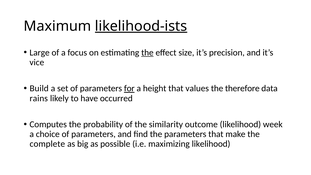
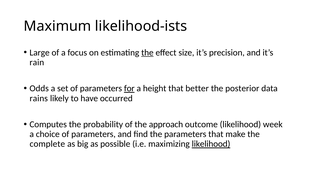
likelihood-ists underline: present -> none
vice: vice -> rain
Build: Build -> Odds
values: values -> better
therefore: therefore -> posterior
similarity: similarity -> approach
likelihood at (211, 144) underline: none -> present
